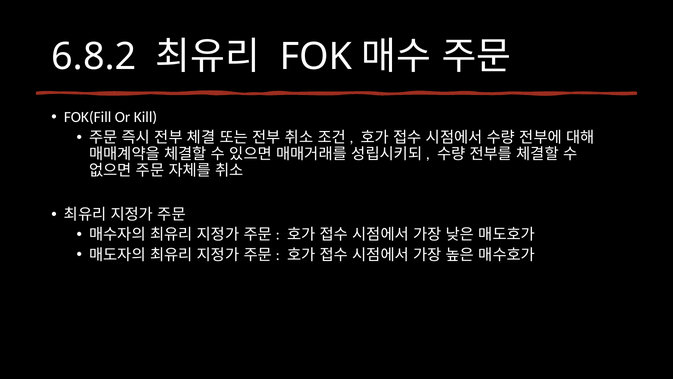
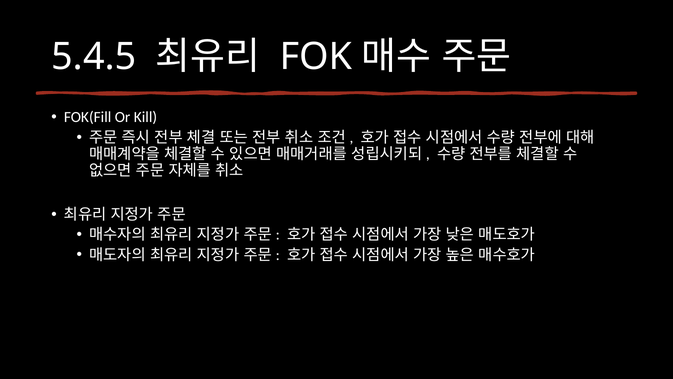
6.8.2: 6.8.2 -> 5.4.5
